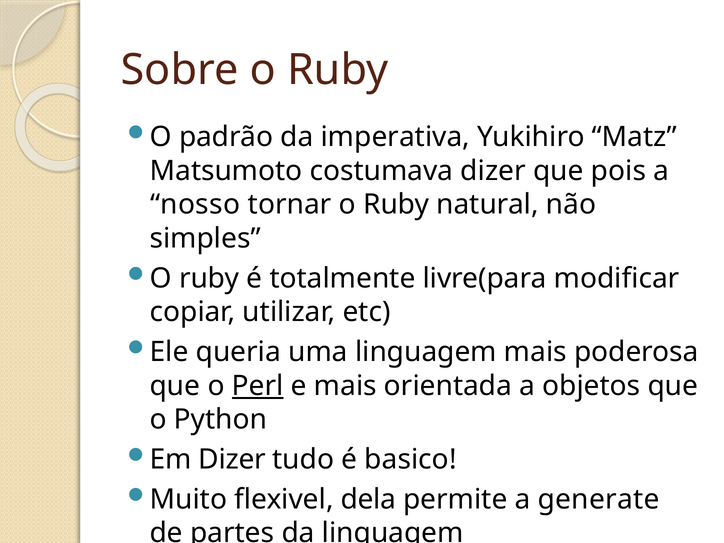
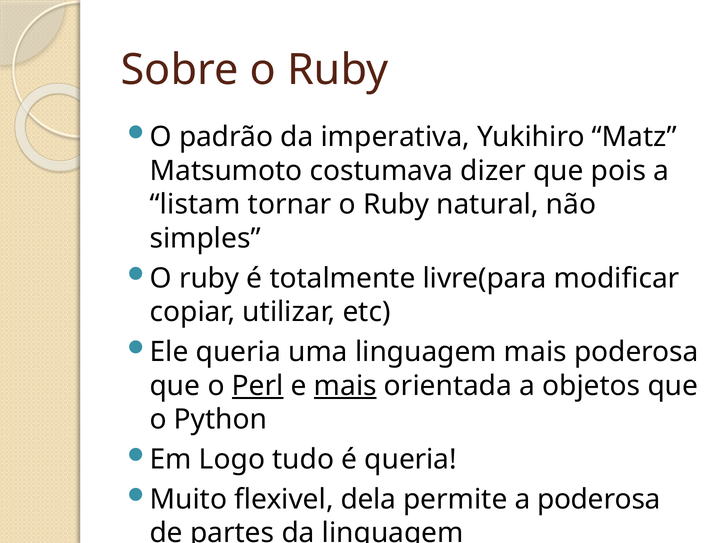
nosso: nosso -> listam
mais at (345, 386) underline: none -> present
Em Dizer: Dizer -> Logo
é basico: basico -> queria
a generate: generate -> poderosa
